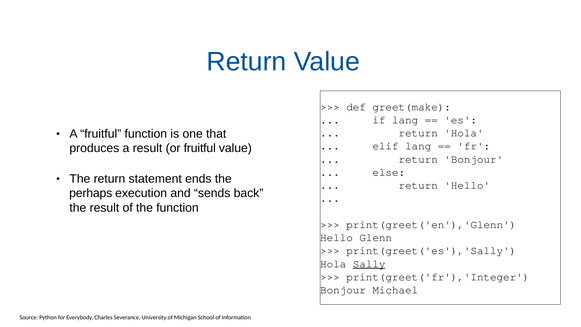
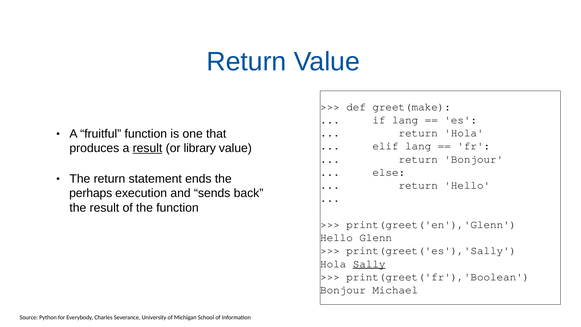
result at (147, 148) underline: none -> present
or fruitful: fruitful -> library
print(greet('fr'),'Integer: print(greet('fr'),'Integer -> print(greet('fr'),'Boolean
